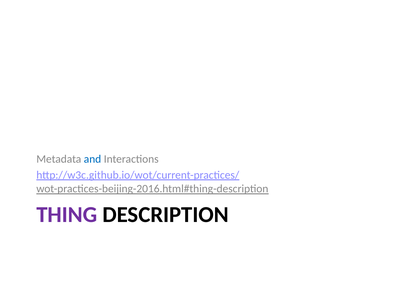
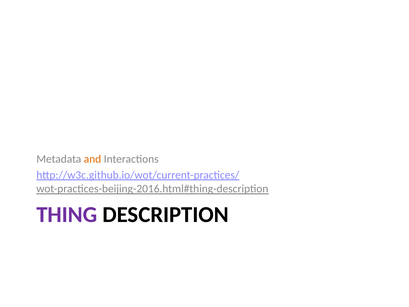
and colour: blue -> orange
